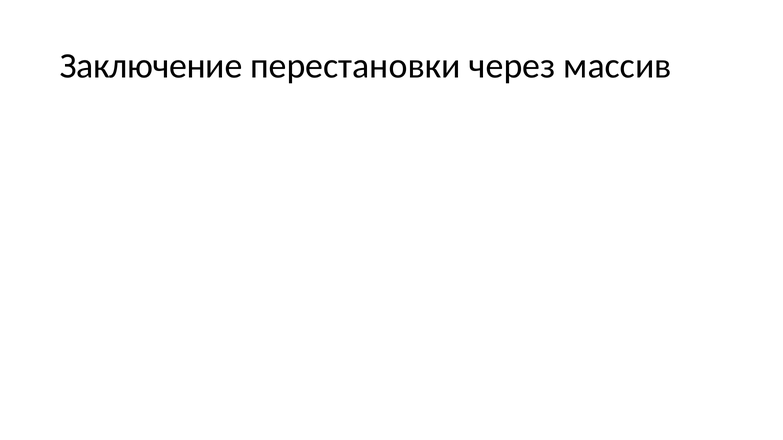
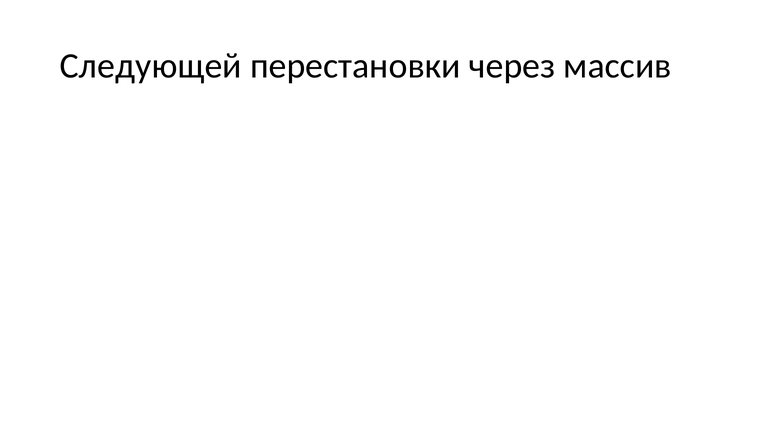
Заключение: Заключение -> Следующей
